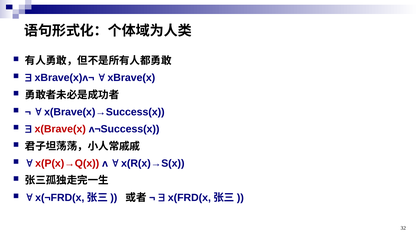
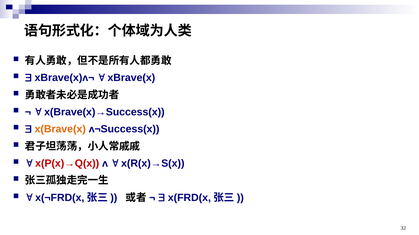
x(Brave(x colour: red -> orange
